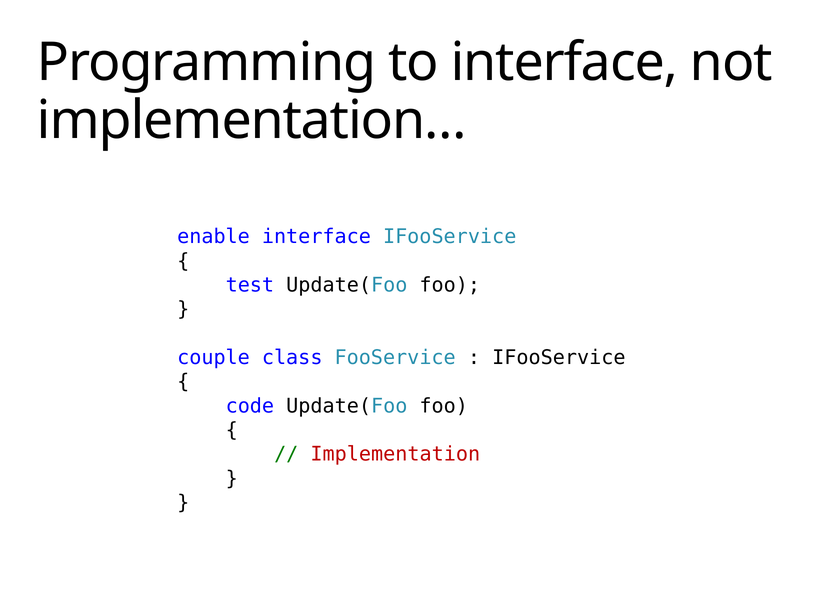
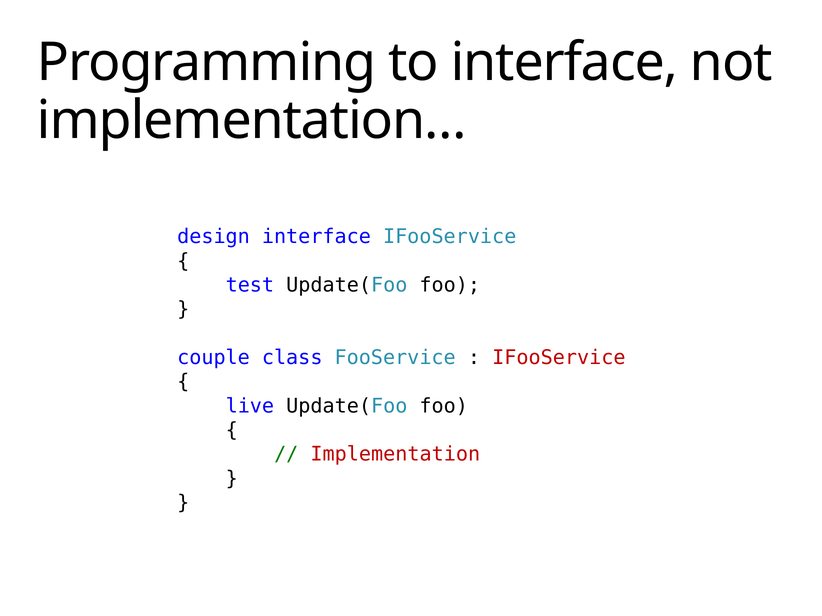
enable: enable -> design
IFooService at (559, 358) colour: black -> red
code: code -> live
